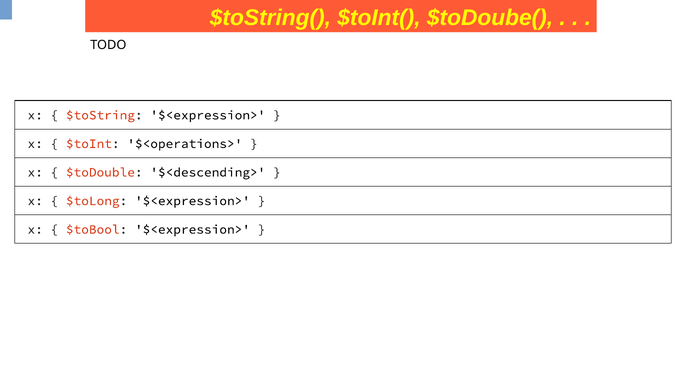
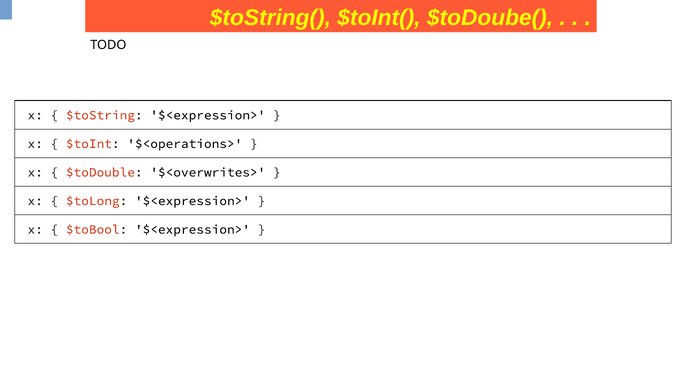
$<descending>: $<descending> -> $<overwrites>
